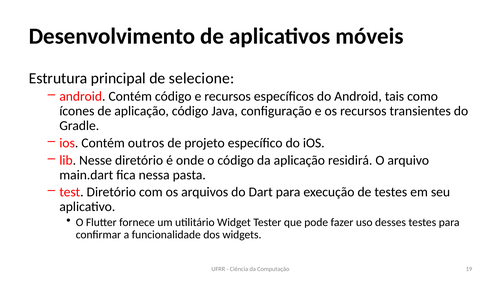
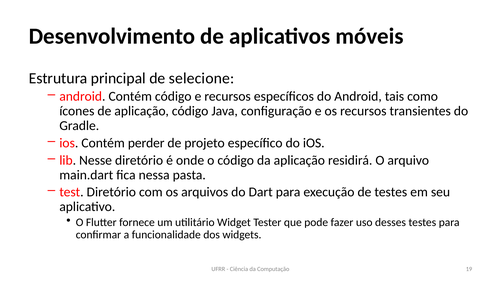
outros: outros -> perder
